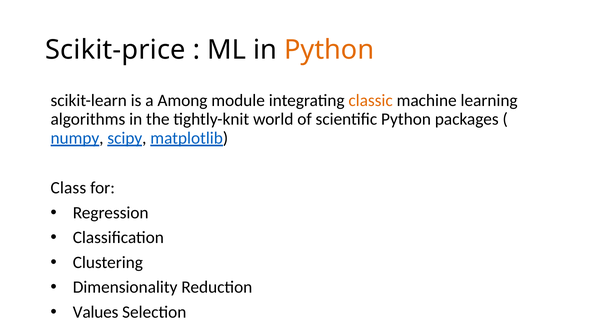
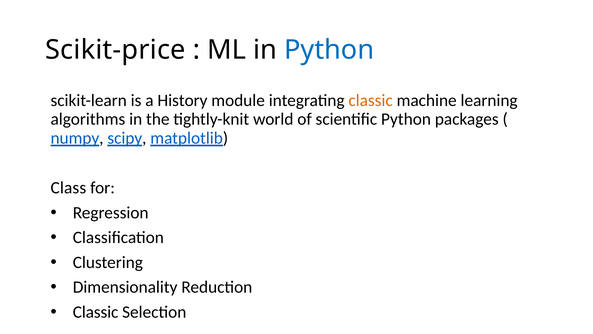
Python at (329, 50) colour: orange -> blue
Among: Among -> History
Values at (96, 312): Values -> Classic
